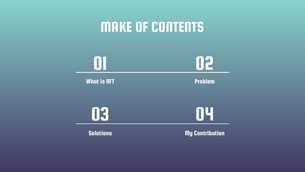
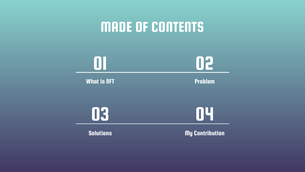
MAKE: MAKE -> MADE
